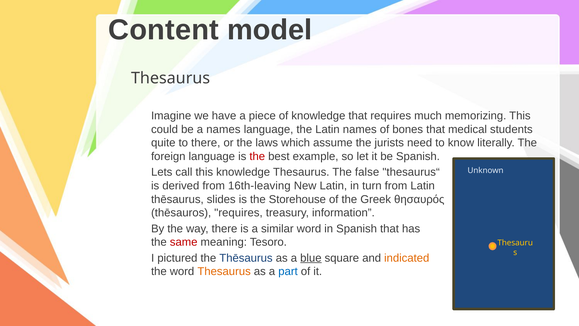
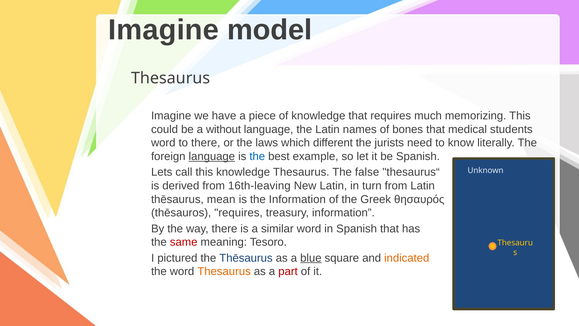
Content at (164, 30): Content -> Imagine
a names: names -> without
quite at (163, 143): quite -> word
assume: assume -> different
language at (212, 156) underline: none -> present
the at (257, 156) colour: red -> blue
slides: slides -> mean
the Storehouse: Storehouse -> Information
part colour: blue -> red
